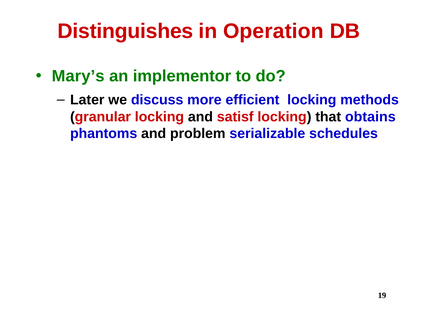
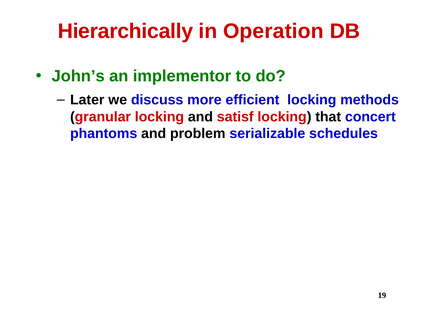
Distinguishes: Distinguishes -> Hierarchically
Mary’s: Mary’s -> John’s
obtains: obtains -> concert
